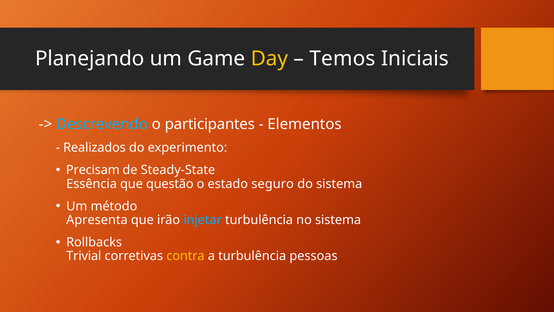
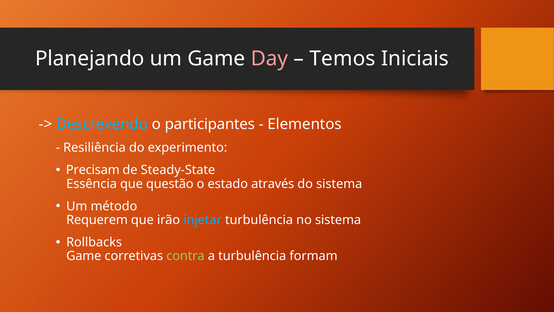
Day colour: yellow -> pink
Realizados: Realizados -> Resiliência
seguro: seguro -> através
Apresenta: Apresenta -> Requerem
Trivial at (84, 256): Trivial -> Game
contra colour: yellow -> light green
pessoas: pessoas -> formam
